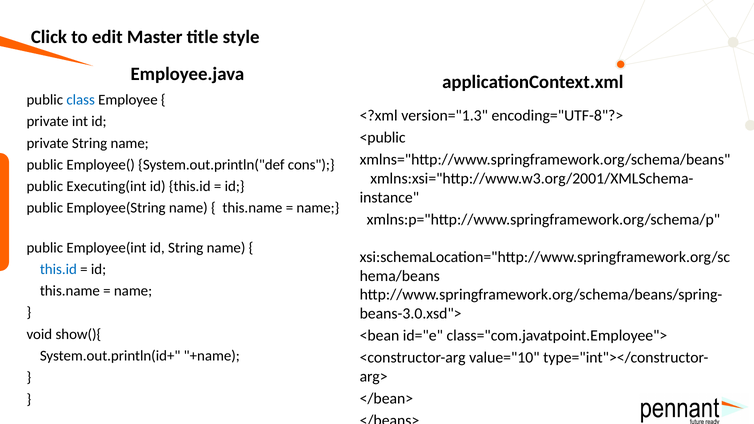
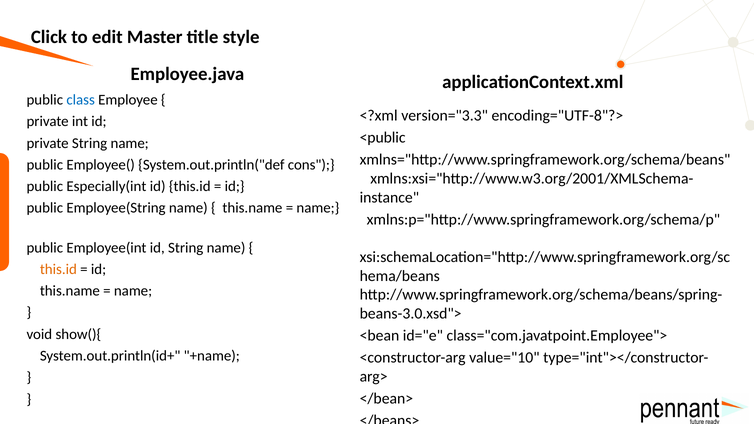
version="1.3: version="1.3 -> version="3.3
Executing(int: Executing(int -> Especially(int
this.id at (58, 269) colour: blue -> orange
